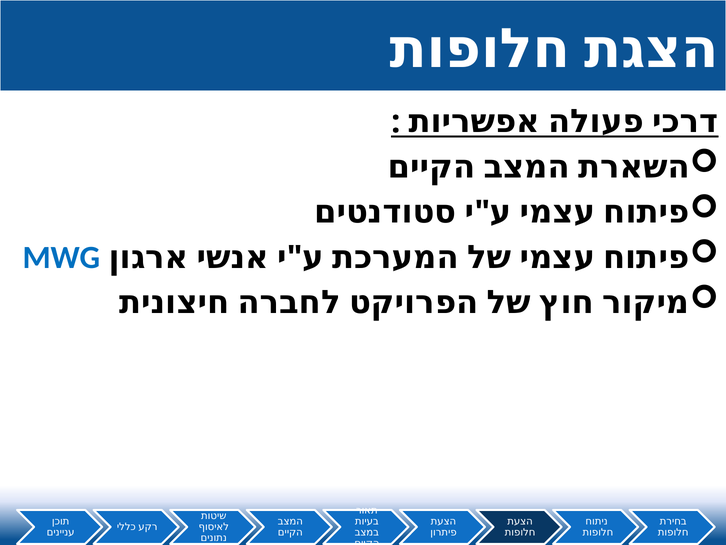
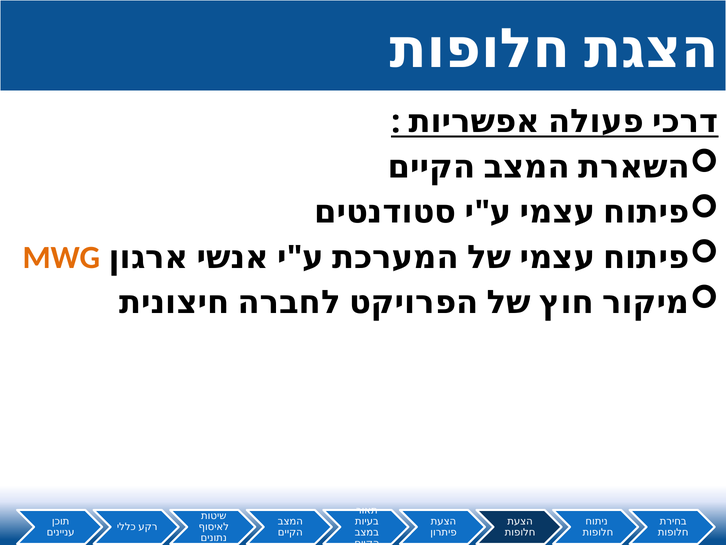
MWG colour: blue -> orange
